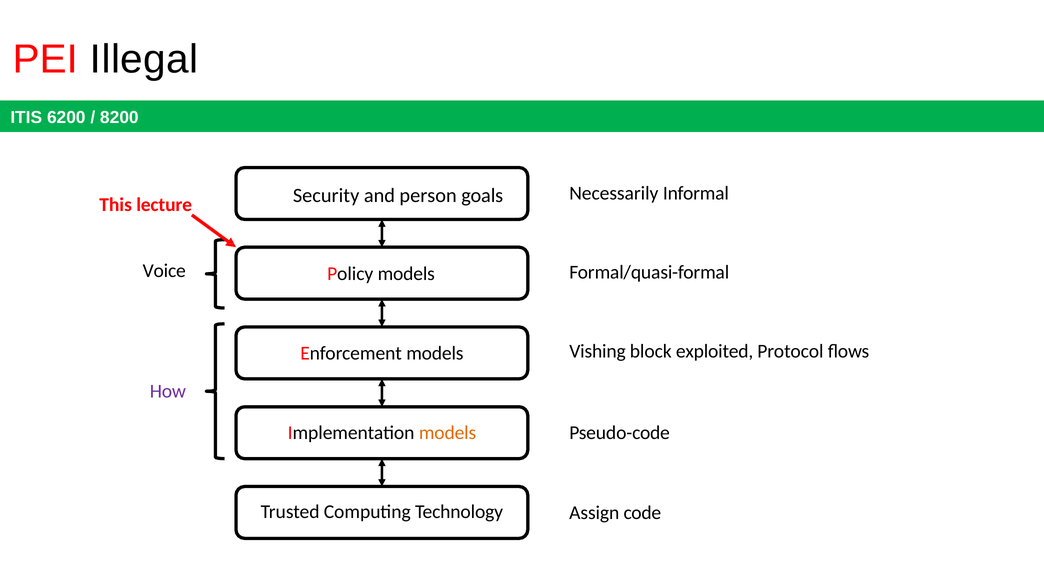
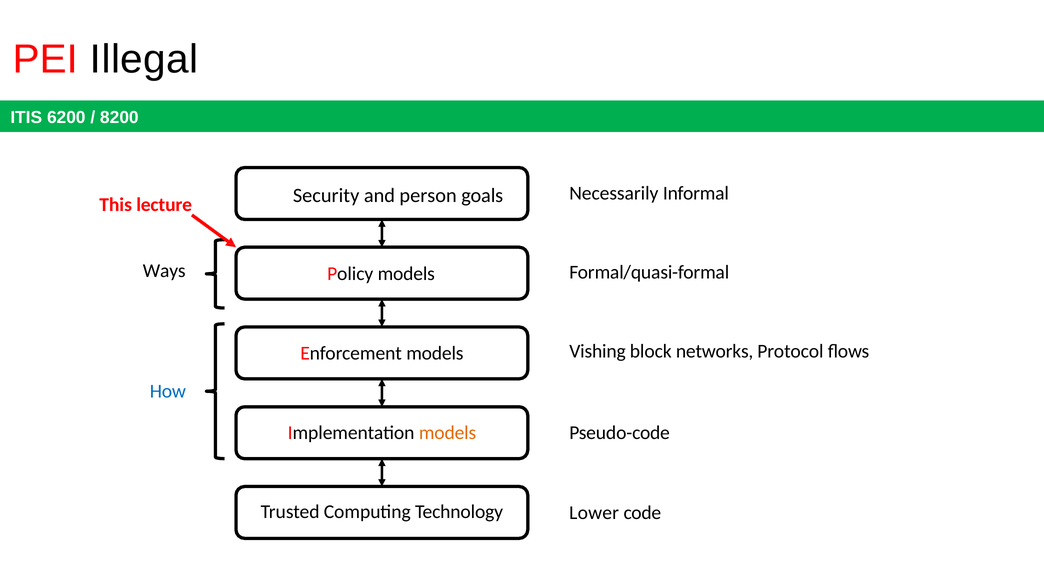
Voice: Voice -> Ways
exploited: exploited -> networks
How colour: purple -> blue
Assign: Assign -> Lower
